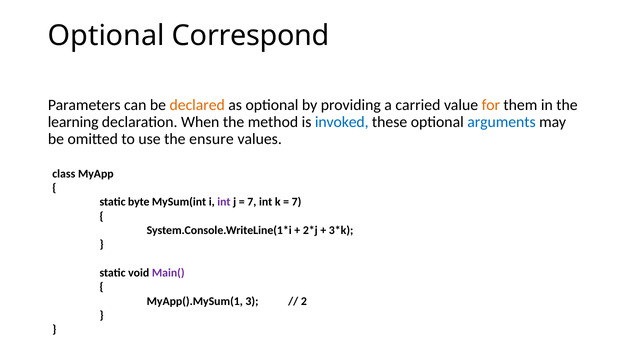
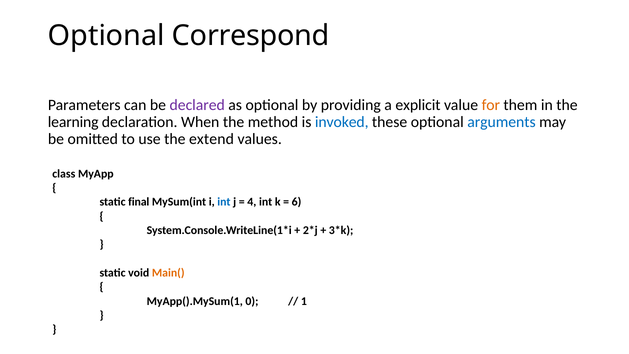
declared colour: orange -> purple
carried: carried -> explicit
ensure: ensure -> extend
byte: byte -> final
int at (224, 202) colour: purple -> blue
7 at (252, 202): 7 -> 4
7 at (297, 202): 7 -> 6
Main( colour: purple -> orange
3: 3 -> 0
2: 2 -> 1
